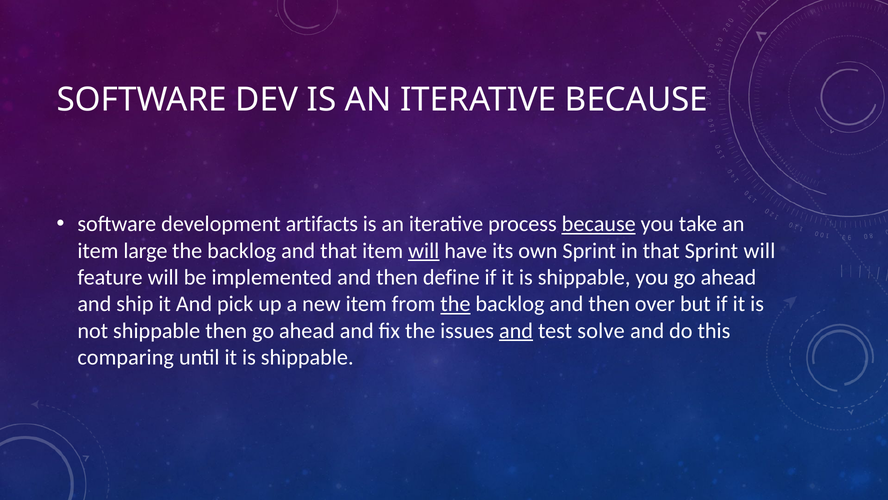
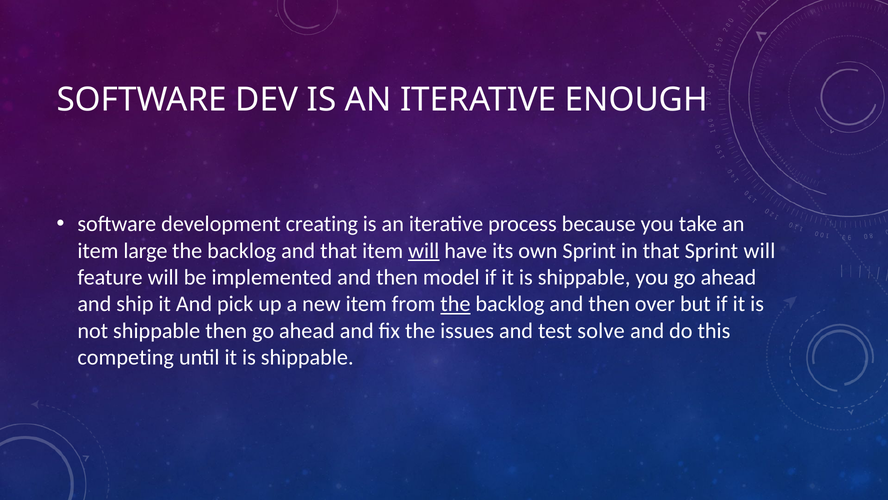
ITERATIVE BECAUSE: BECAUSE -> ENOUGH
artifacts: artifacts -> creating
because at (599, 224) underline: present -> none
define: define -> model
and at (516, 330) underline: present -> none
comparing: comparing -> competing
